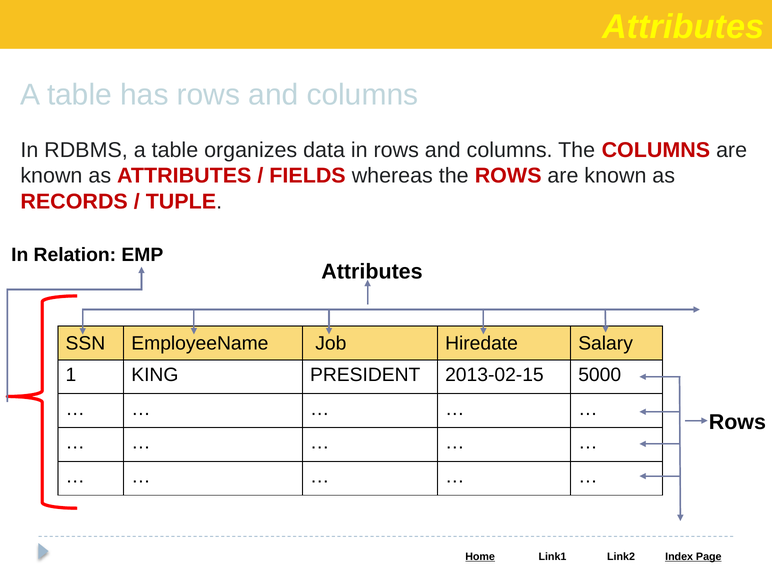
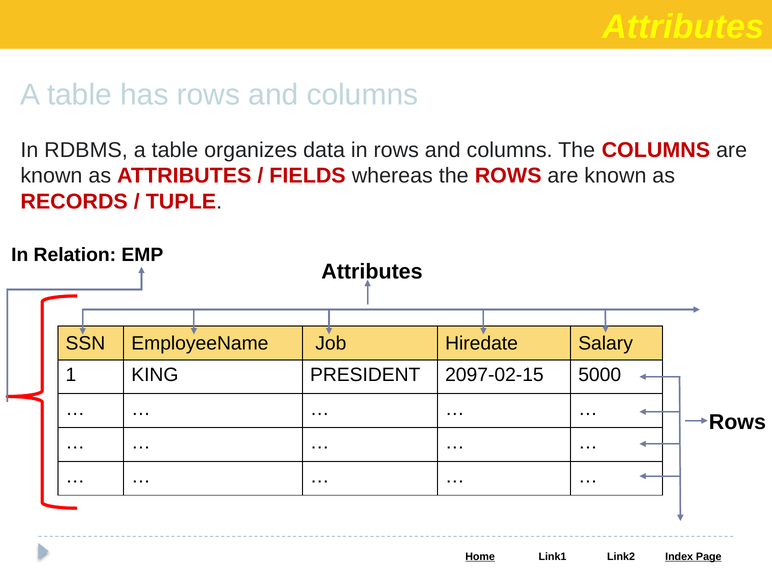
2013-02-15: 2013-02-15 -> 2097-02-15
